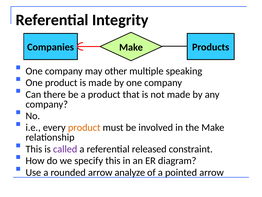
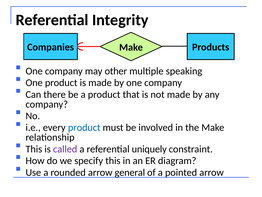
product at (84, 127) colour: orange -> blue
released: released -> uniquely
analyze: analyze -> general
